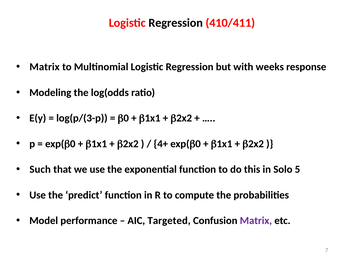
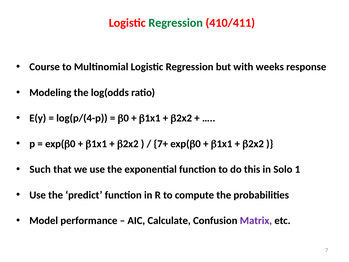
Regression at (176, 23) colour: black -> green
Matrix at (45, 67): Matrix -> Course
log(p/(3-p: log(p/(3-p -> log(p/(4-p
4+: 4+ -> 7+
5: 5 -> 1
Targeted: Targeted -> Calculate
